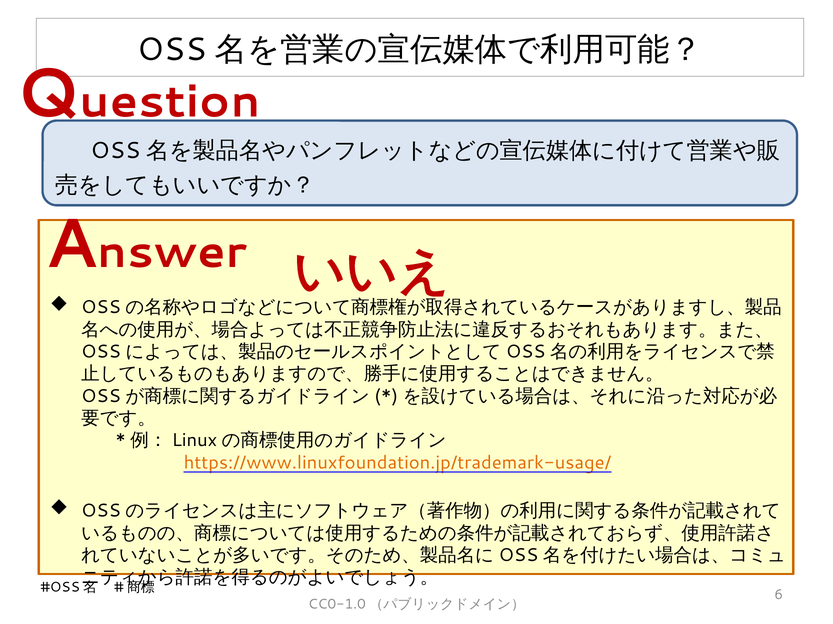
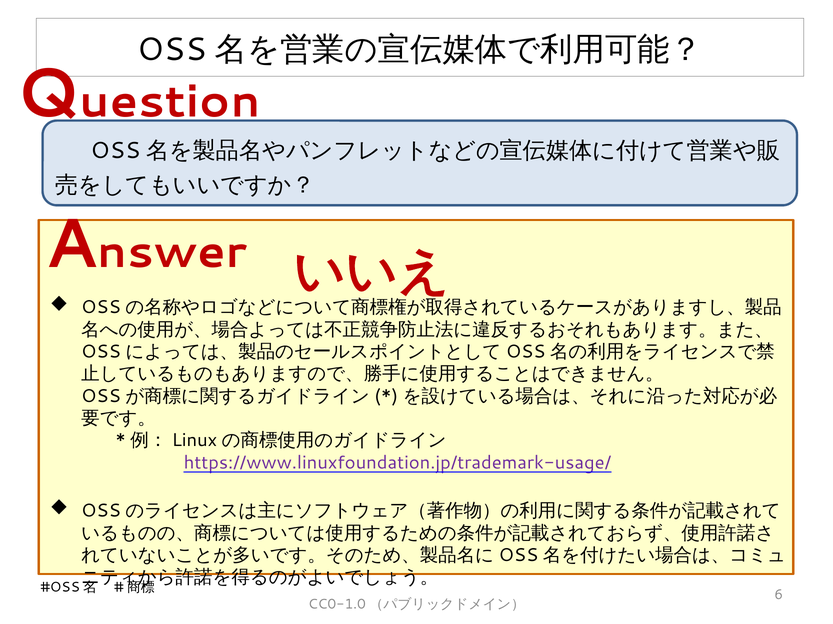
https://www.linuxfoundation.jp/trademark-usage/ colour: orange -> purple
